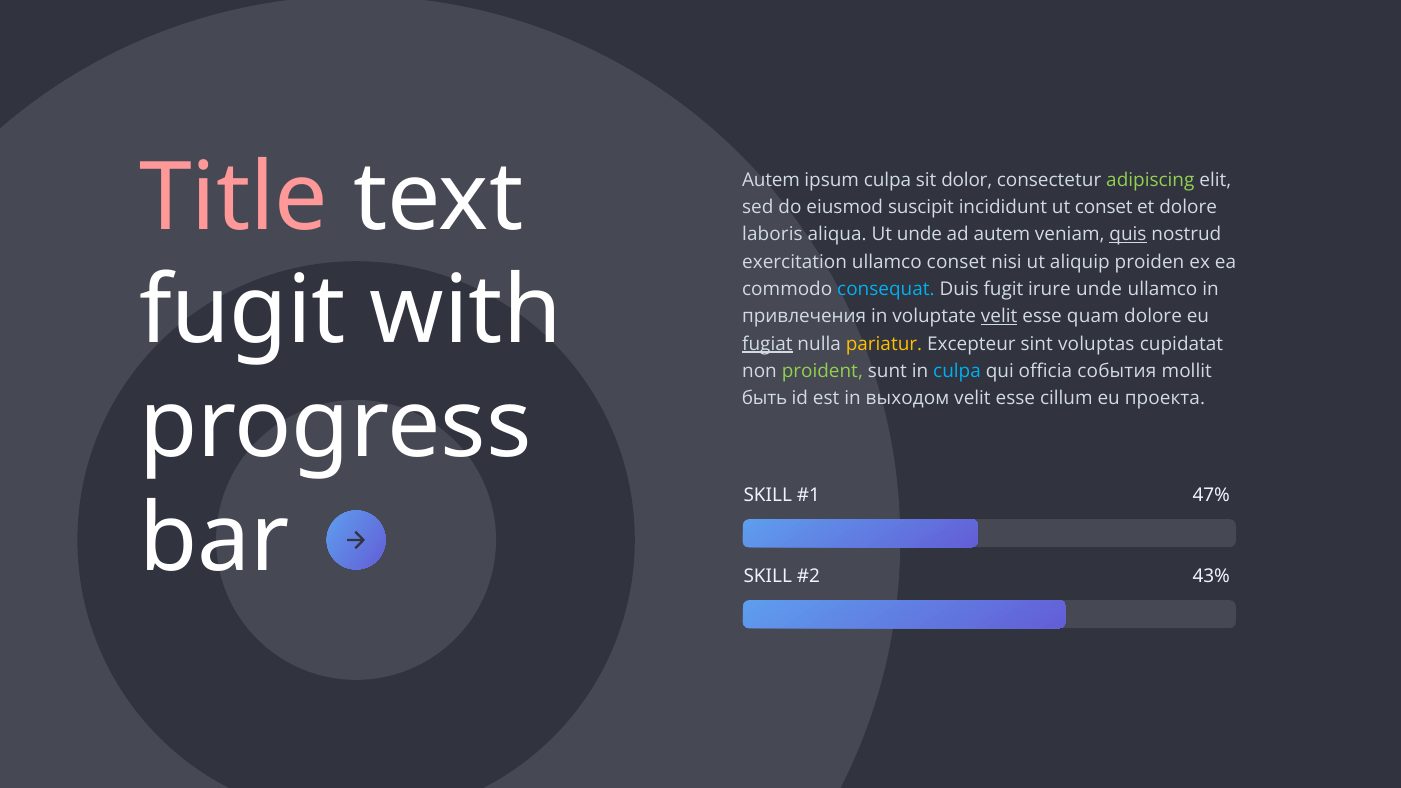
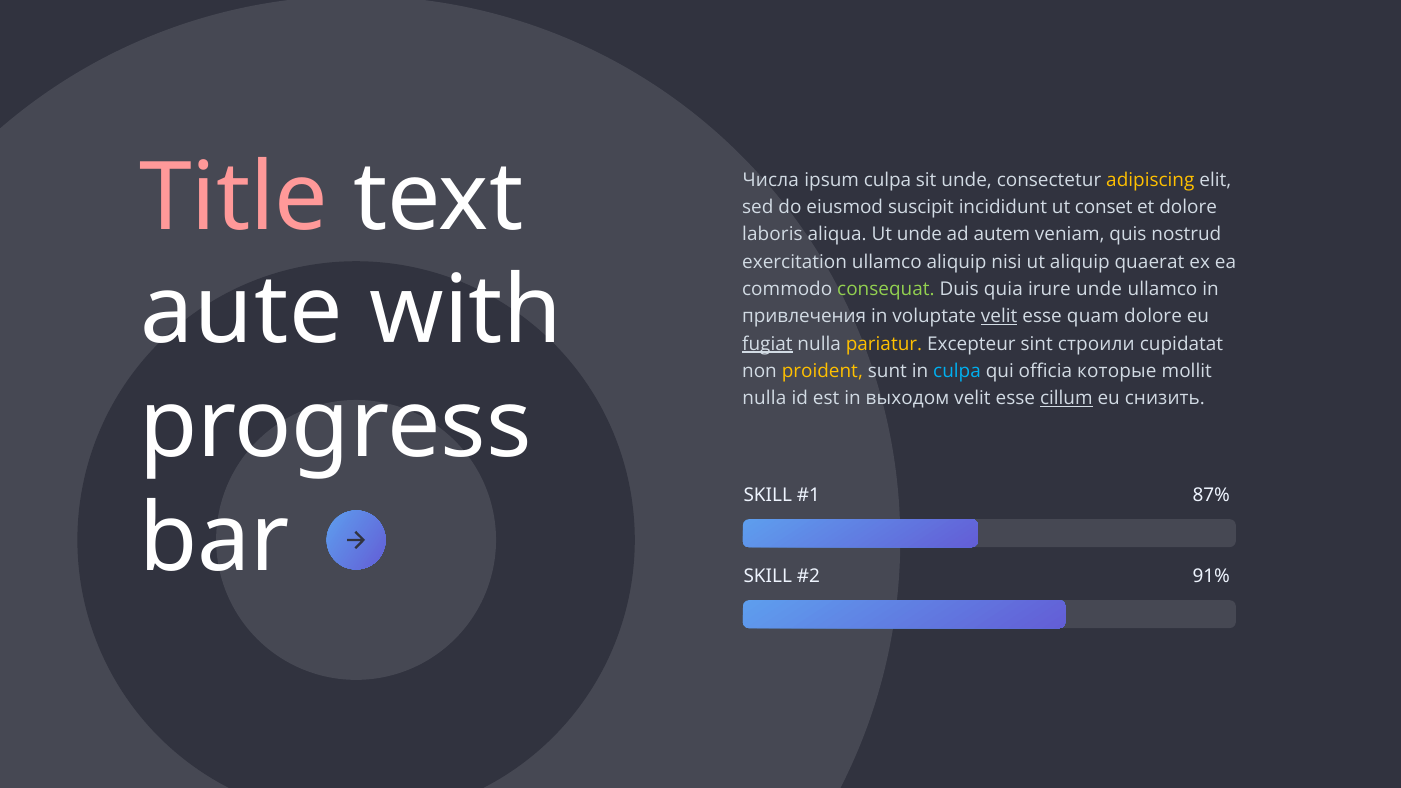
Autem at (771, 180): Autem -> Числа
sit dolor: dolor -> unde
adipiscing colour: light green -> yellow
quis underline: present -> none
ullamco conset: conset -> aliquip
proiden: proiden -> quaerat
consequat colour: light blue -> light green
Duis fugit: fugit -> quia
fugit at (242, 312): fugit -> aute
voluptas: voluptas -> строили
proident colour: light green -> yellow
события: события -> которые
быть at (765, 398): быть -> nulla
cillum underline: none -> present
проекта: проекта -> снизить
47%: 47% -> 87%
43%: 43% -> 91%
